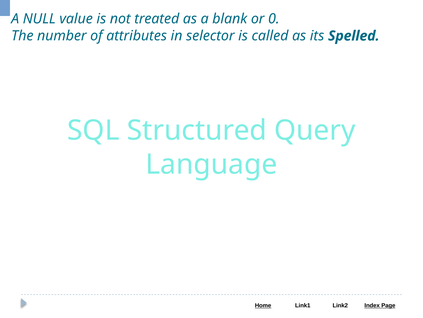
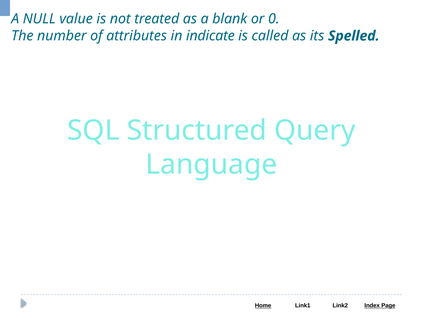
selector: selector -> indicate
